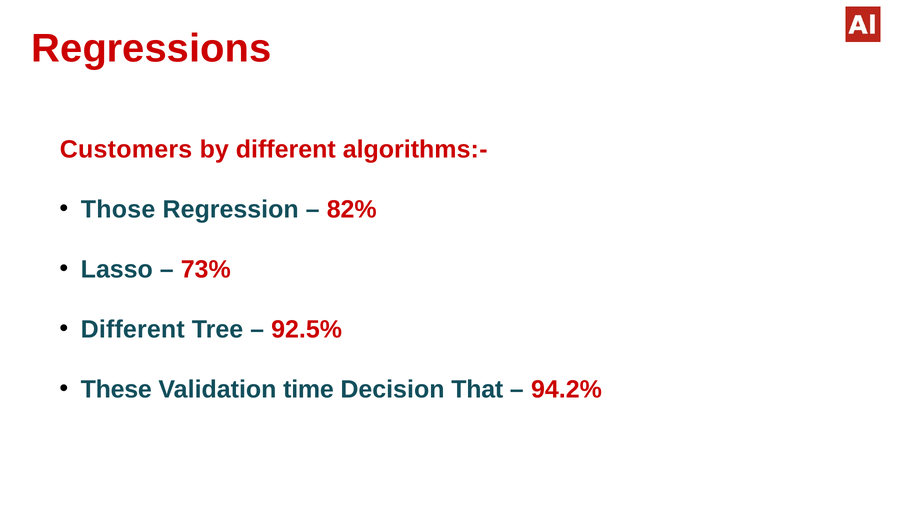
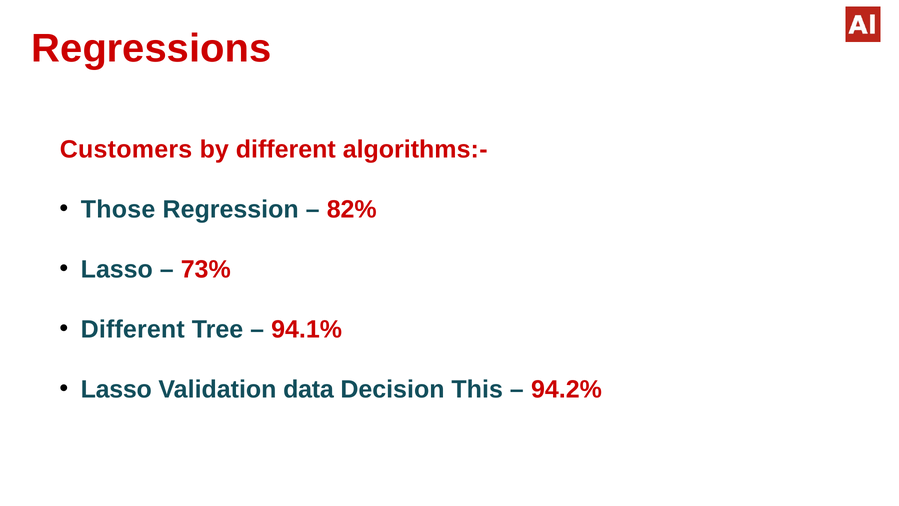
92.5%: 92.5% -> 94.1%
These at (116, 389): These -> Lasso
time: time -> data
That: That -> This
